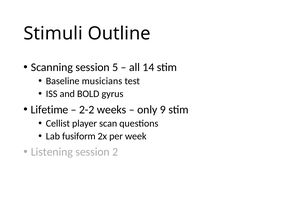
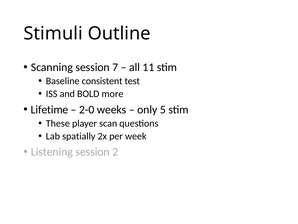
5: 5 -> 7
14: 14 -> 11
musicians: musicians -> consistent
gyrus: gyrus -> more
2-2: 2-2 -> 2-0
9: 9 -> 5
Cellist: Cellist -> These
fusiform: fusiform -> spatially
